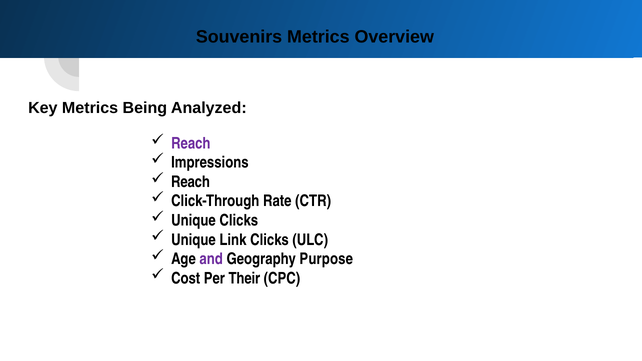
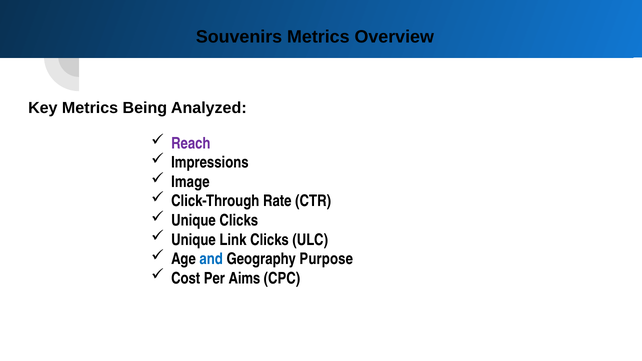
Reach at (190, 182): Reach -> Image
and colour: purple -> blue
Their: Their -> Aims
